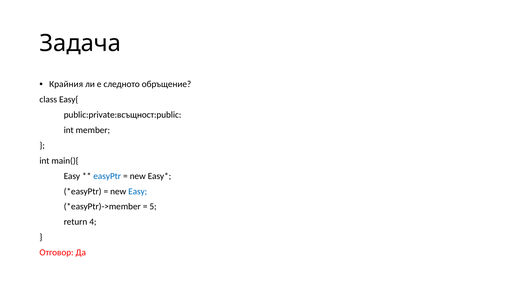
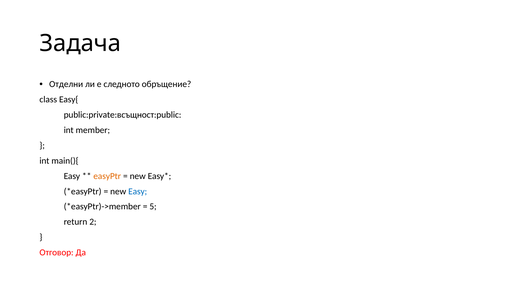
Крайния: Крайния -> Отделни
easyPtr colour: blue -> orange
4: 4 -> 2
